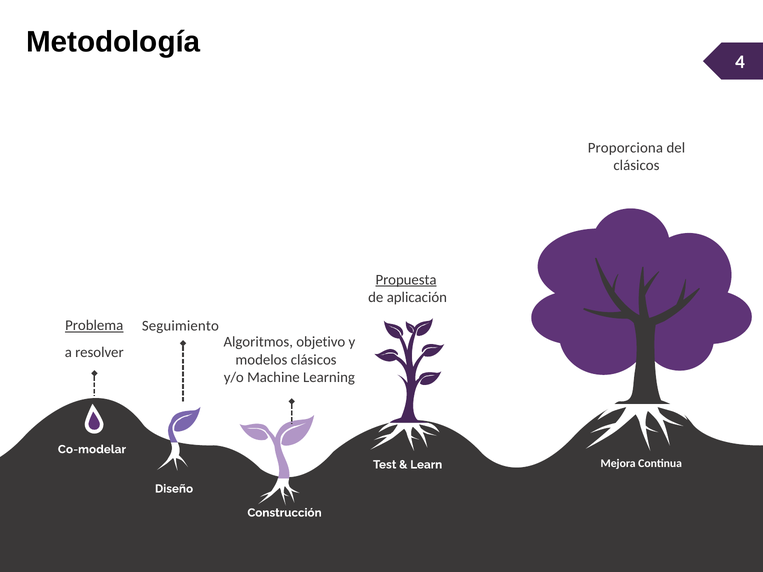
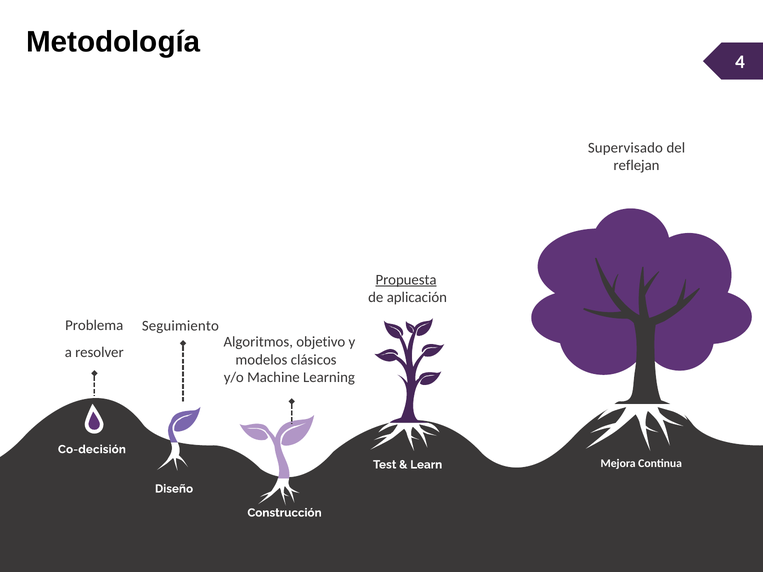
Proporciona: Proporciona -> Supervisado
clásicos at (636, 166): clásicos -> reflejan
Problema underline: present -> none
Co-modelar: Co-modelar -> Co-decisión
